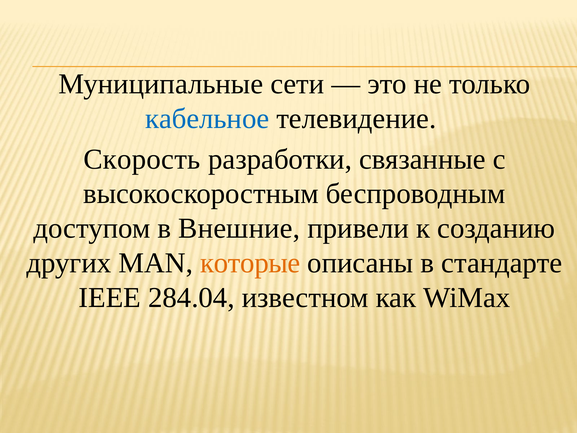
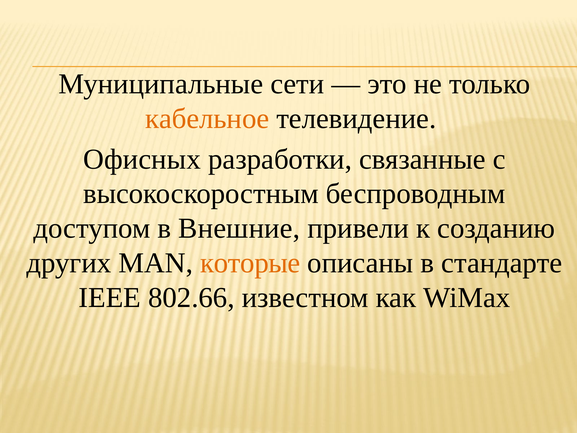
кабельное colour: blue -> orange
Скорость: Скорость -> Офисных
284.04: 284.04 -> 802.66
